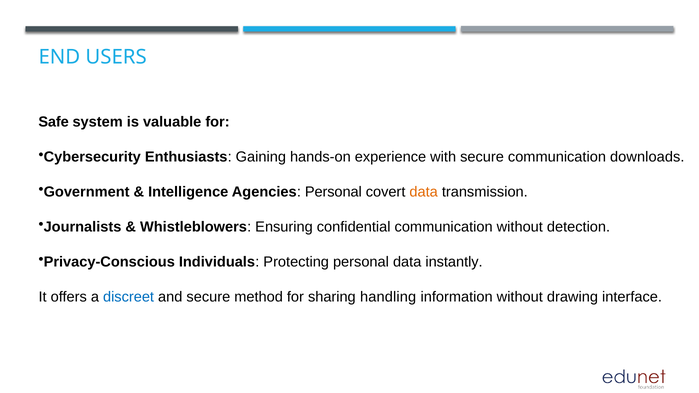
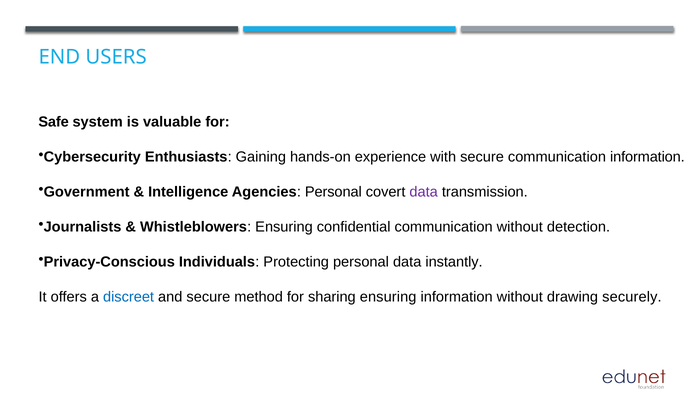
communication downloads: downloads -> information
data at (424, 192) colour: orange -> purple
sharing handling: handling -> ensuring
interface: interface -> securely
